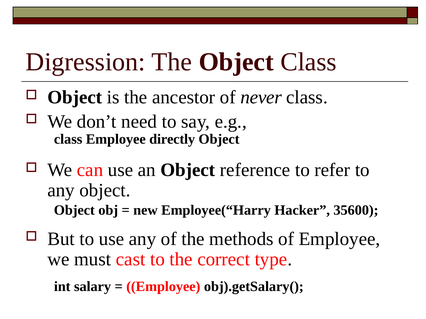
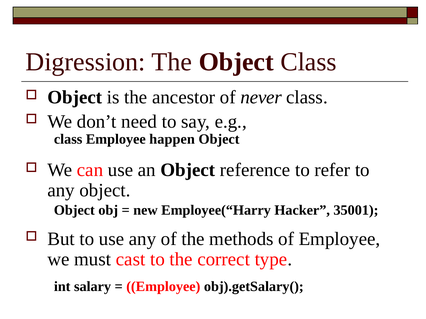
directly: directly -> happen
35600: 35600 -> 35001
